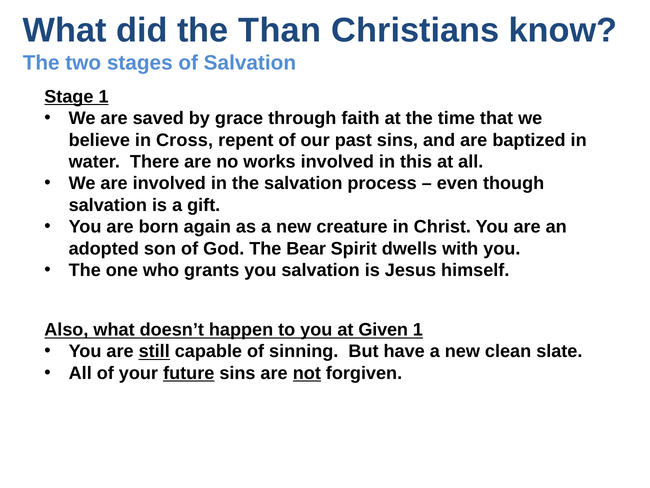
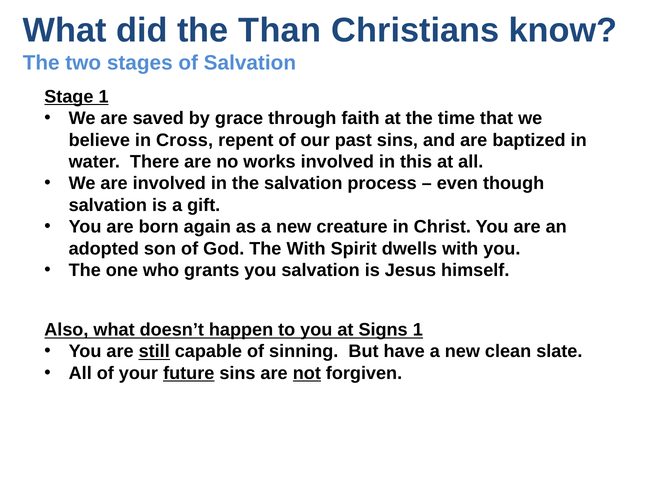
The Bear: Bear -> With
Given: Given -> Signs
